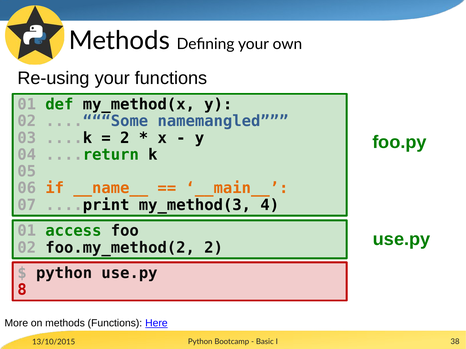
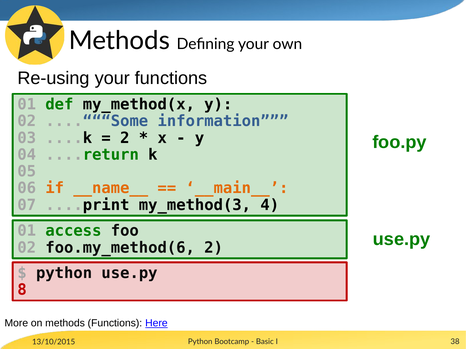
namemangled: namemangled -> information
foo.my_method(2: foo.my_method(2 -> foo.my_method(6
